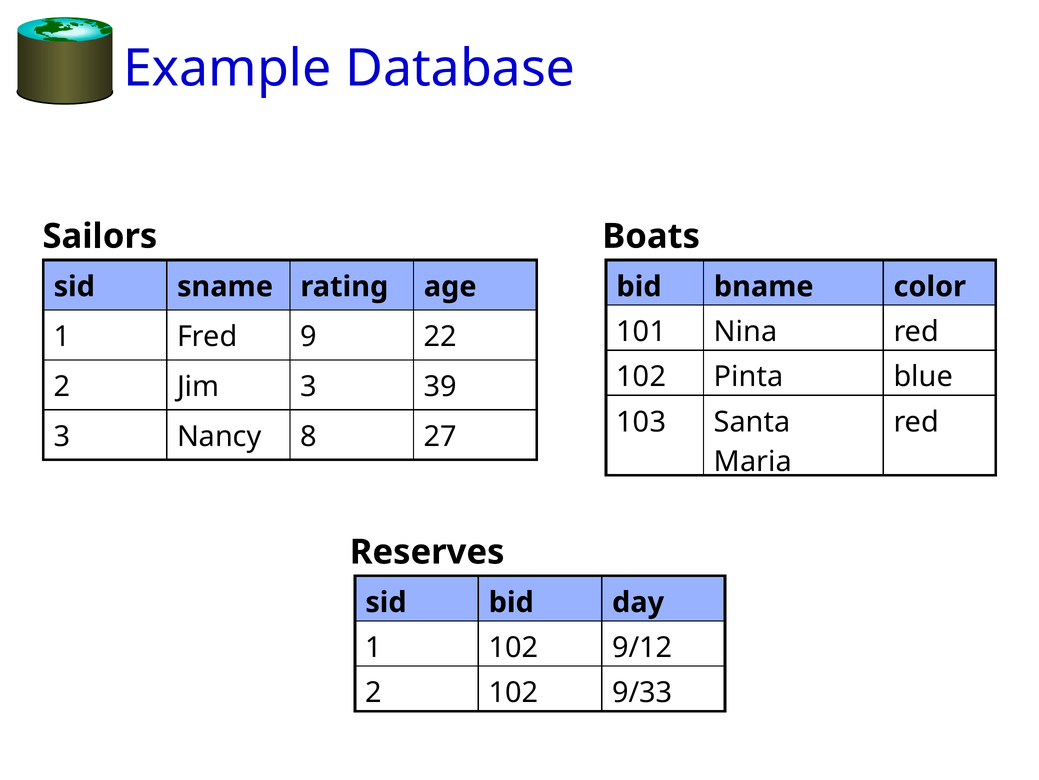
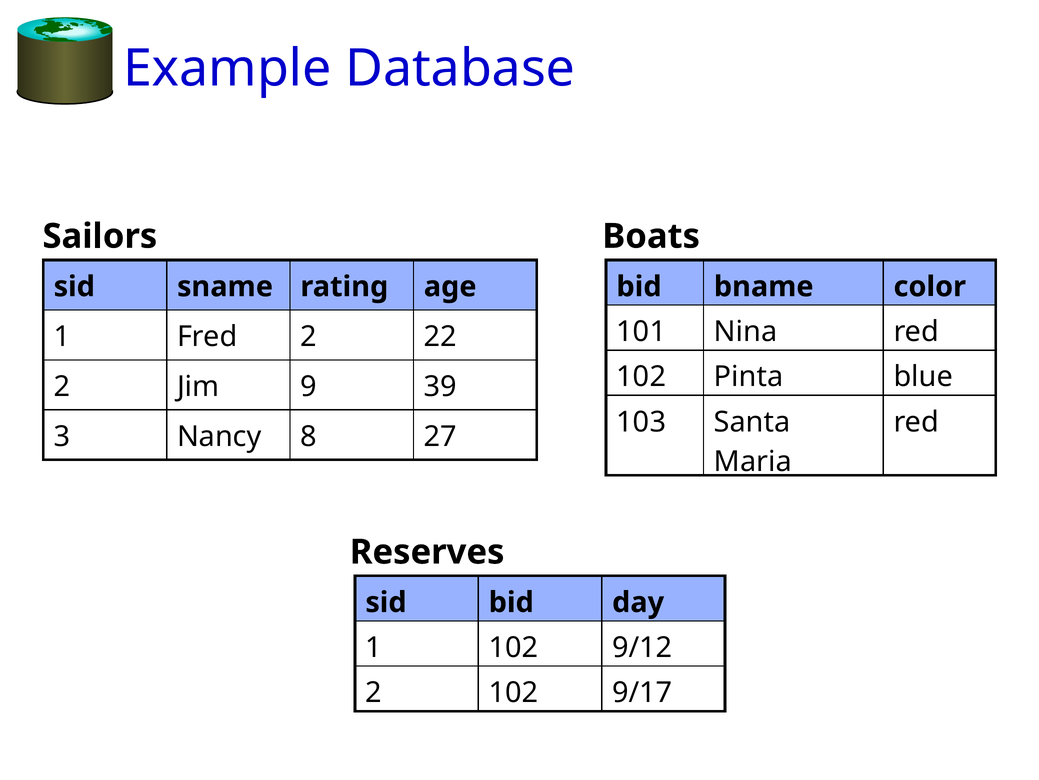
Fred 9: 9 -> 2
Jim 3: 3 -> 9
9/33: 9/33 -> 9/17
